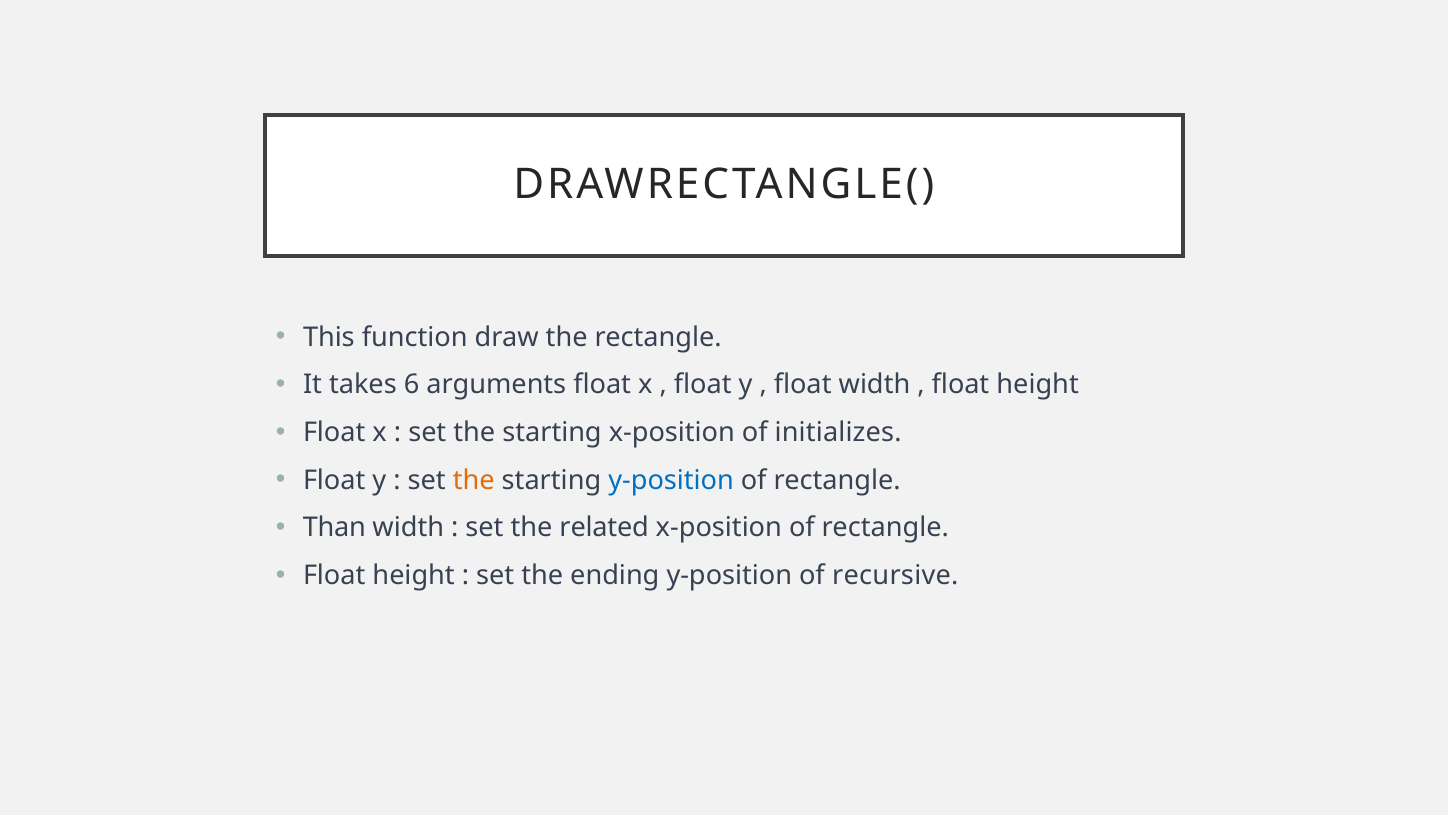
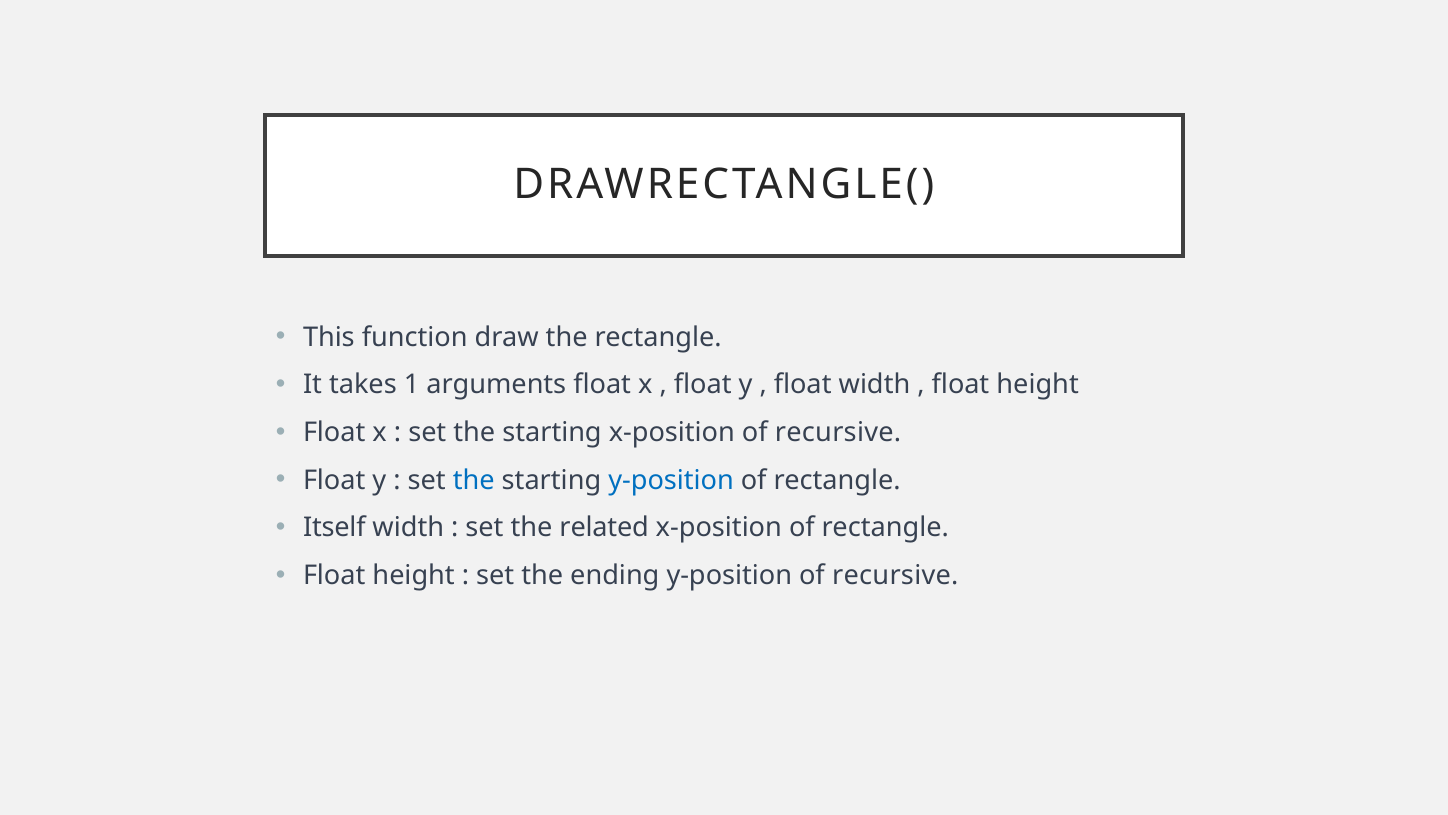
6: 6 -> 1
x-position of initializes: initializes -> recursive
the at (474, 480) colour: orange -> blue
Than: Than -> Itself
